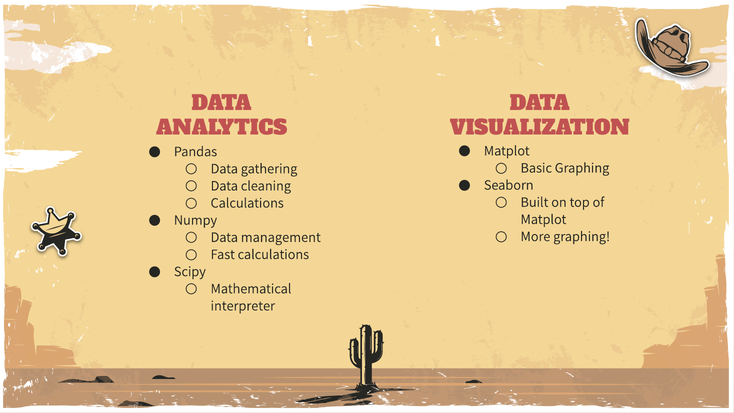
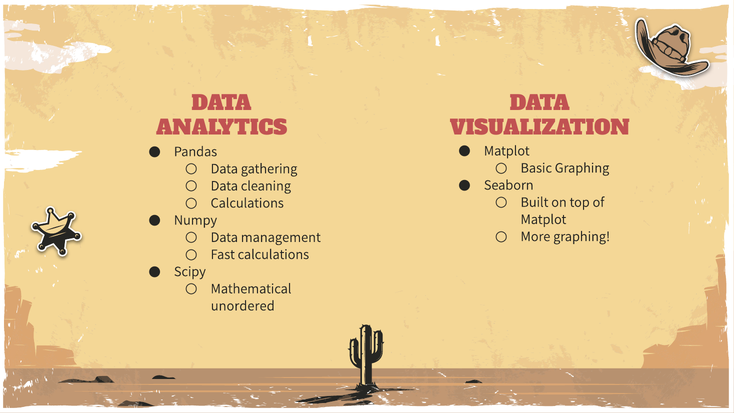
interpreter: interpreter -> unordered
